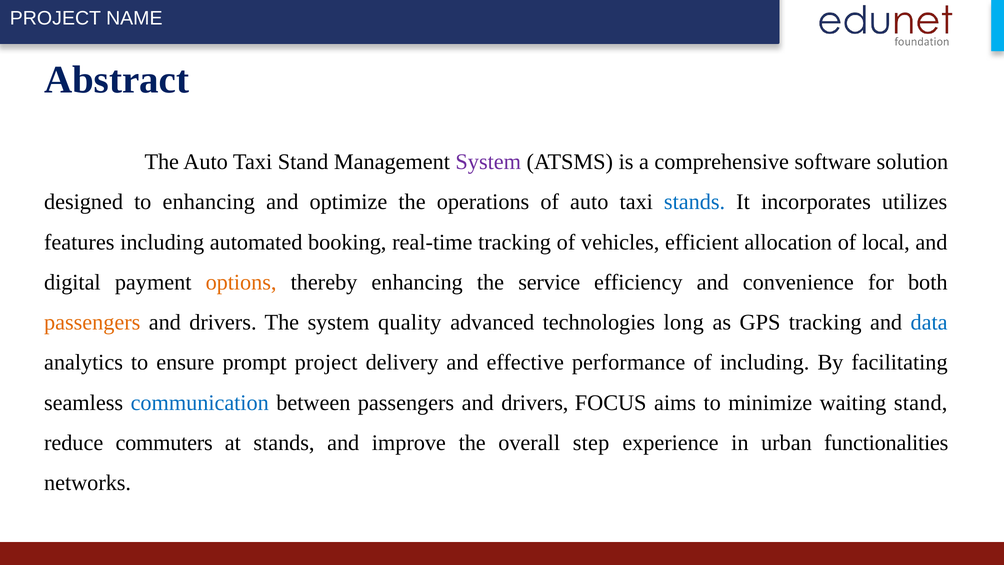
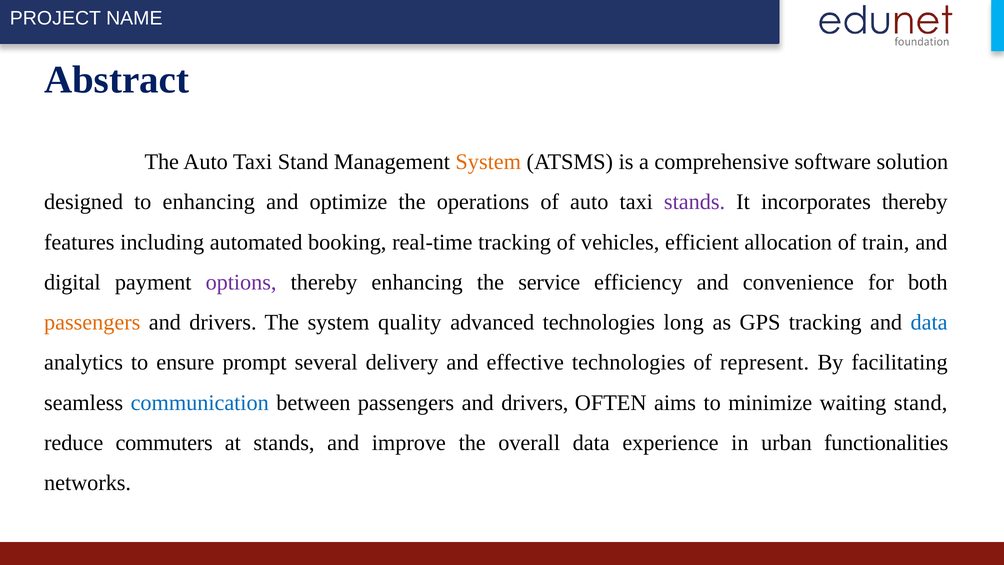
System at (488, 162) colour: purple -> orange
stands at (695, 202) colour: blue -> purple
incorporates utilizes: utilizes -> thereby
local: local -> train
options colour: orange -> purple
prompt project: project -> several
effective performance: performance -> technologies
of including: including -> represent
FOCUS: FOCUS -> OFTEN
overall step: step -> data
